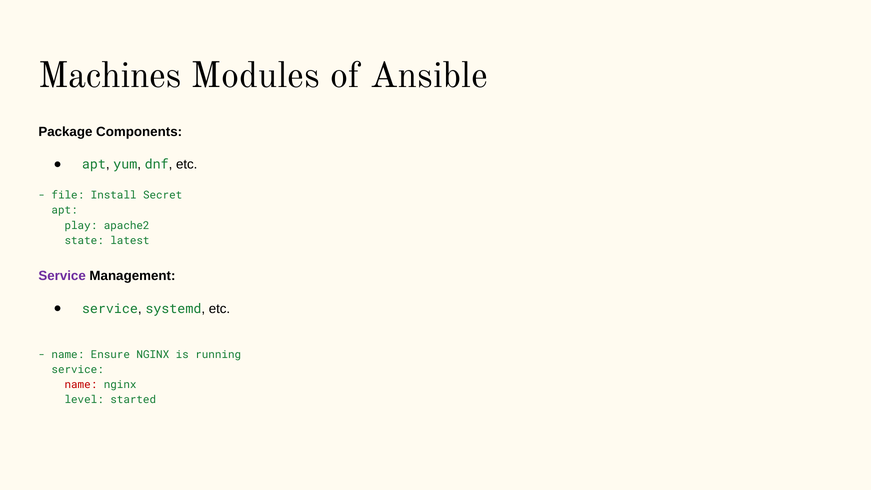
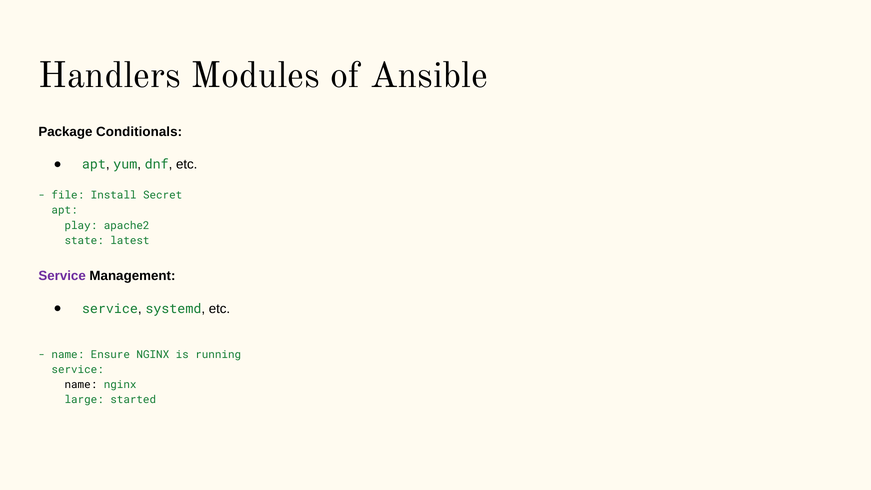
Machines: Machines -> Handlers
Components: Components -> Conditionals
name at (81, 385) colour: red -> black
level: level -> large
